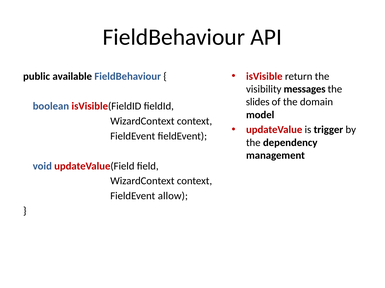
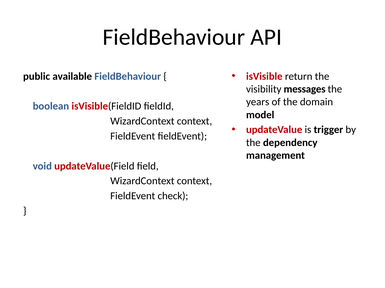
slides: slides -> years
allow: allow -> check
